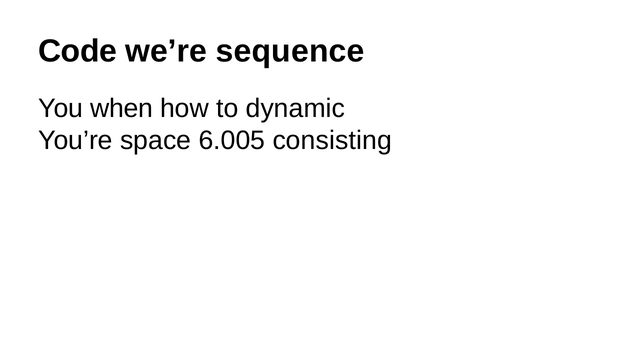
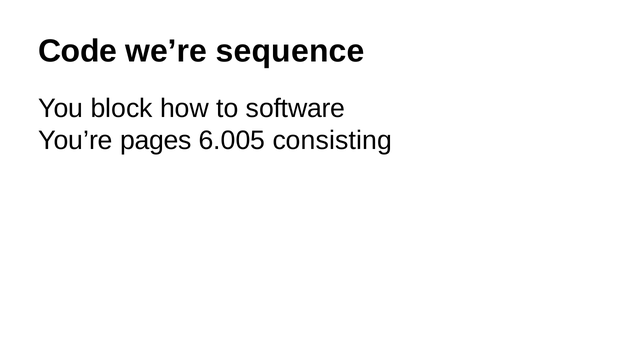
when: when -> block
dynamic: dynamic -> software
space: space -> pages
